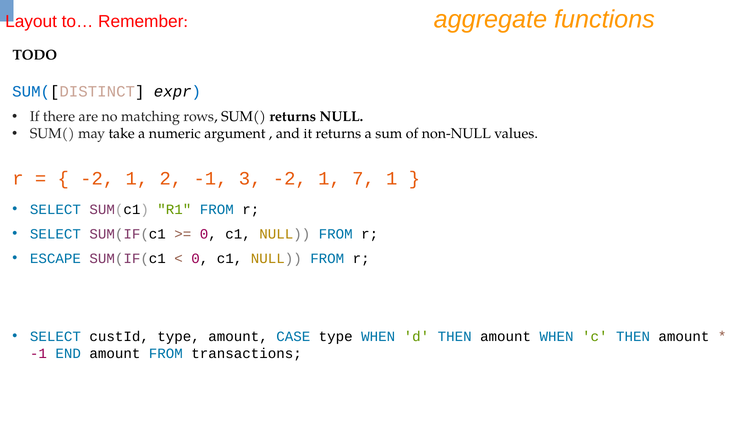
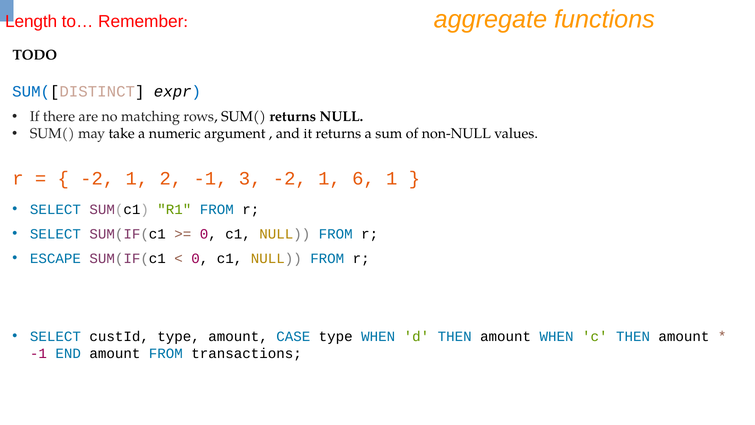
Layout: Layout -> Length
7: 7 -> 6
